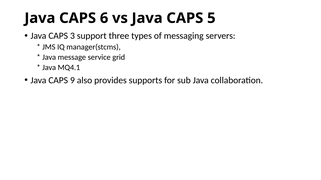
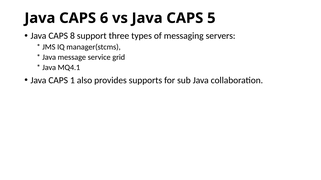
3: 3 -> 8
9: 9 -> 1
